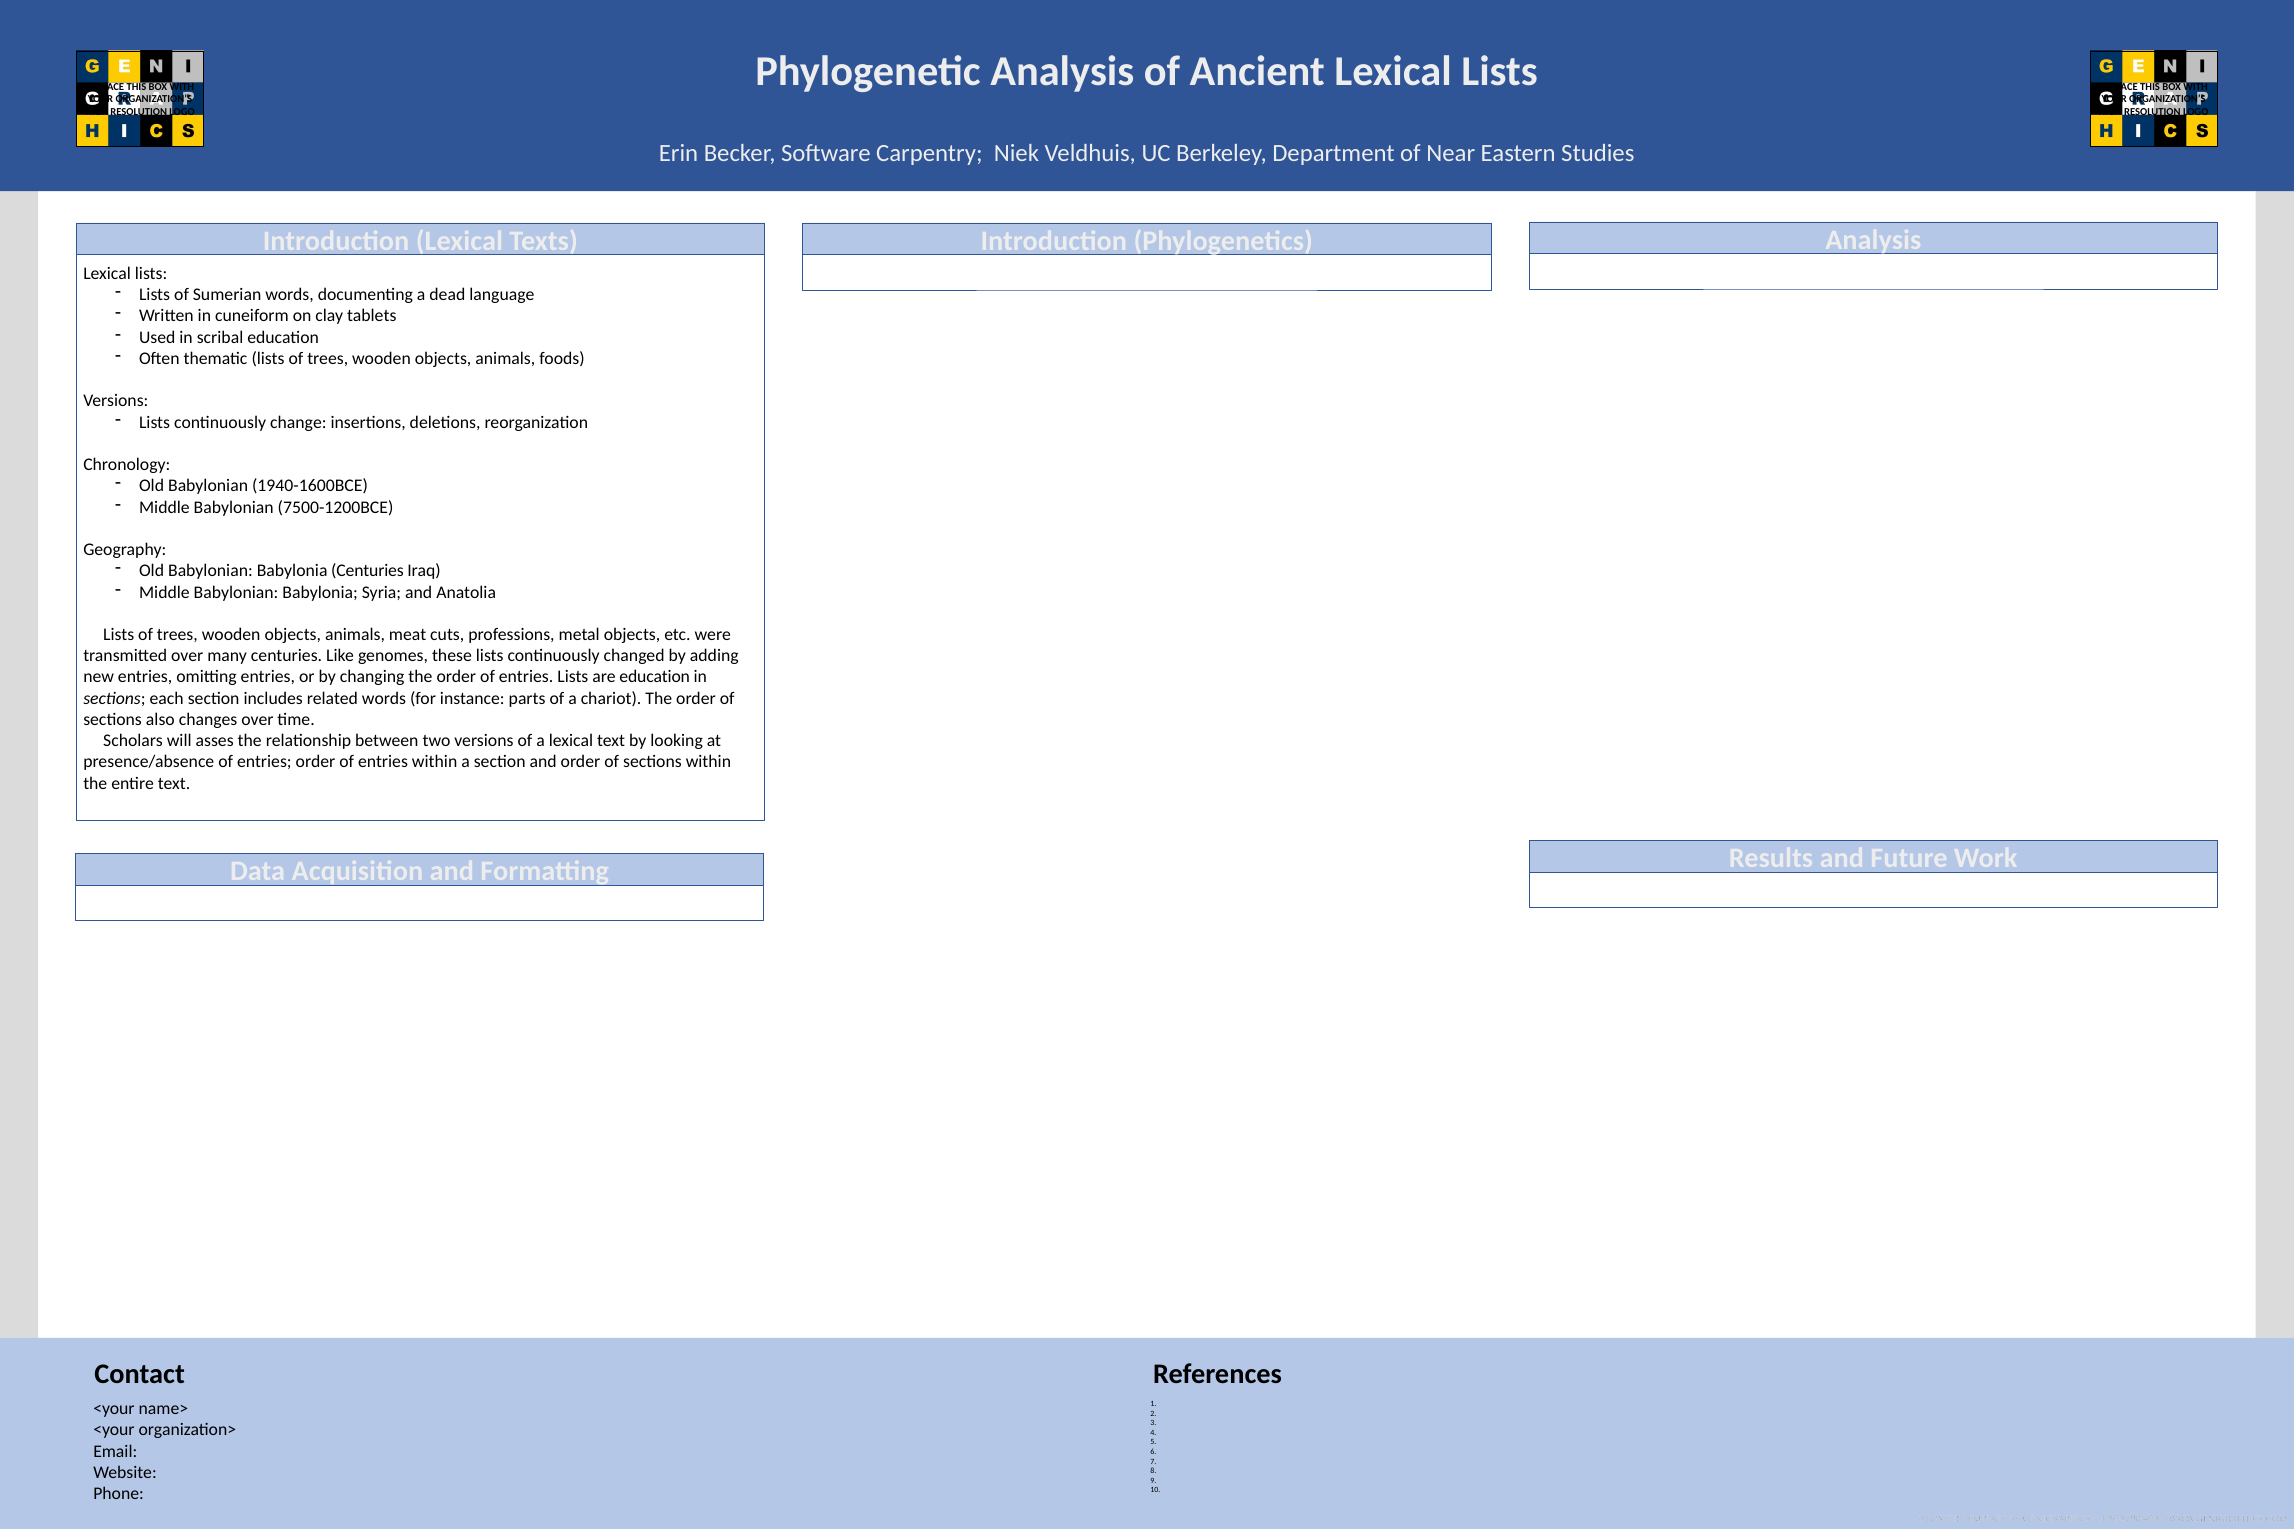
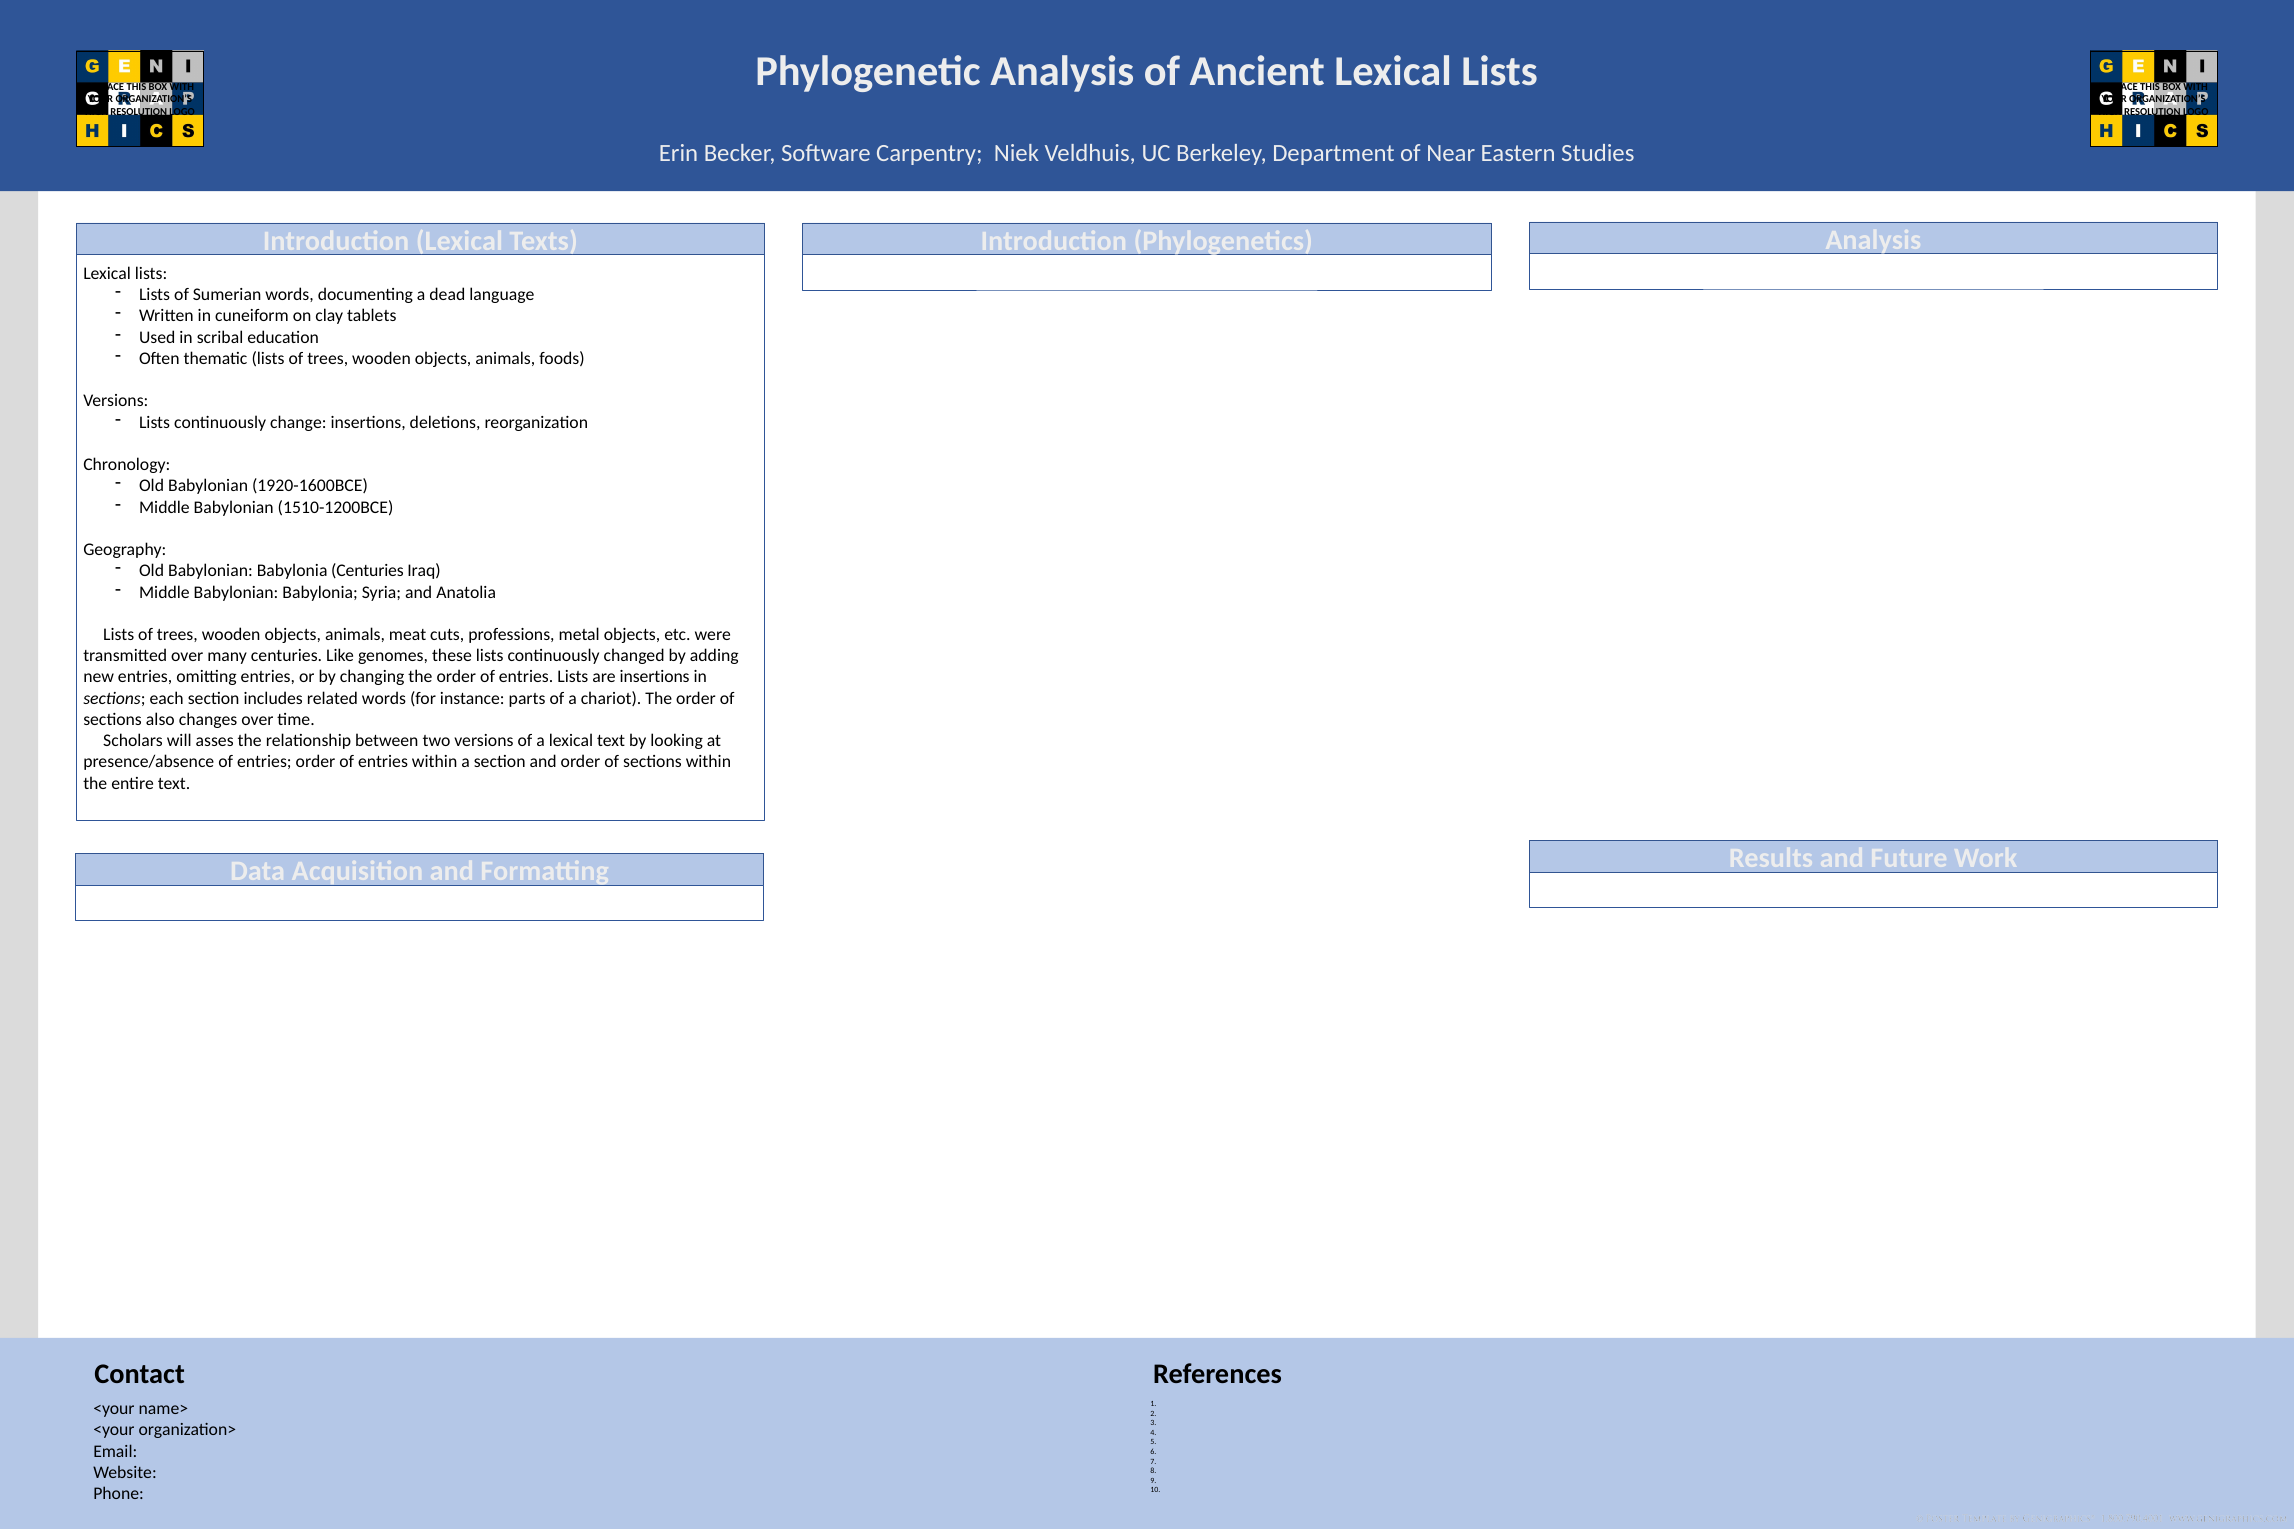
1940-1600BCE: 1940-1600BCE -> 1920-1600BCE
7500-1200BCE: 7500-1200BCE -> 1510-1200BCE
are education: education -> insertions
